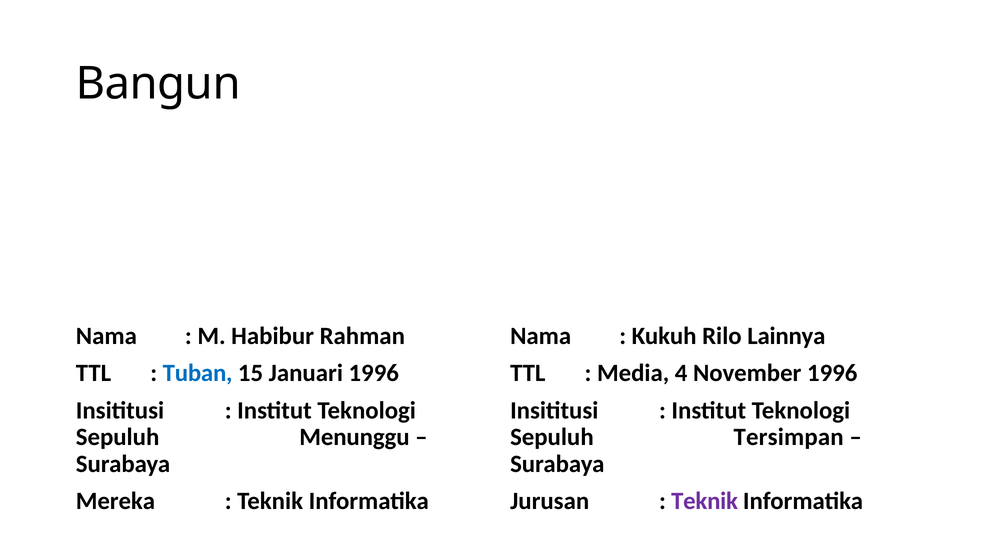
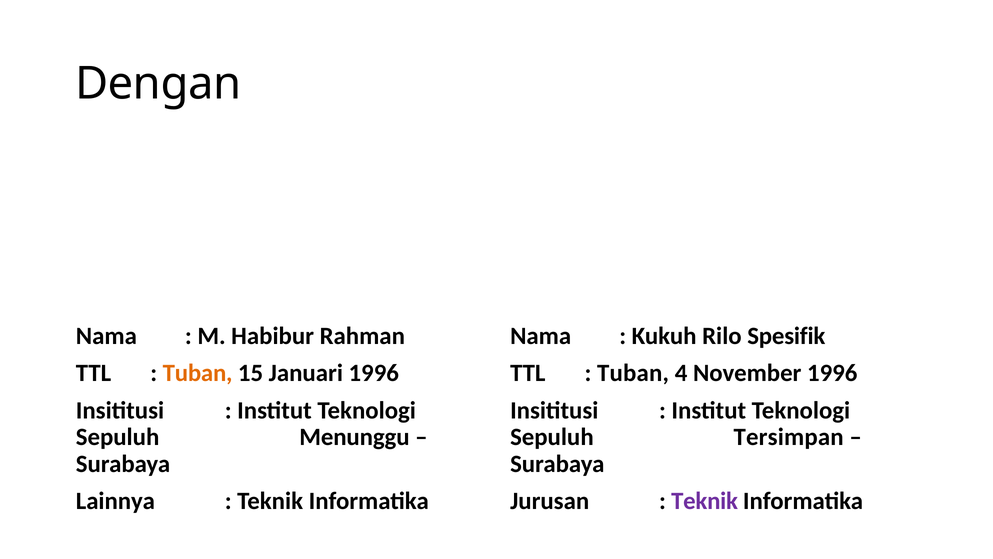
Bangun: Bangun -> Dengan
Lainnya: Lainnya -> Spesifik
Tuban at (198, 373) colour: blue -> orange
Media at (633, 373): Media -> Tuban
Mereka: Mereka -> Lainnya
